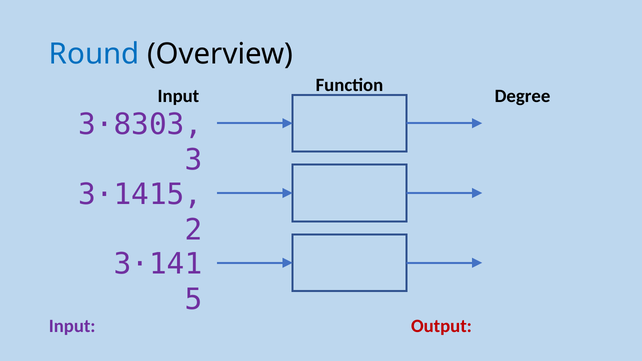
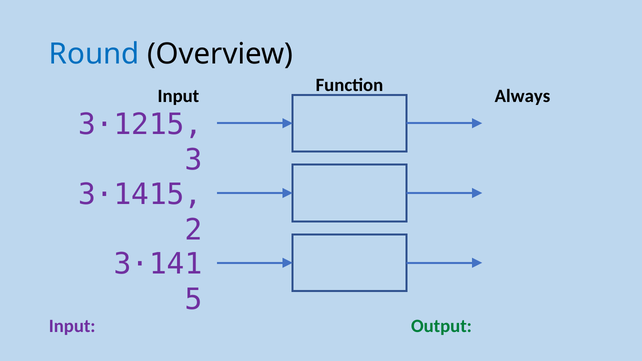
Degree: Degree -> Always
3·8303: 3·8303 -> 3·1215
Output colour: red -> green
